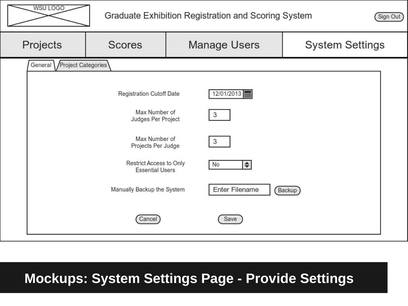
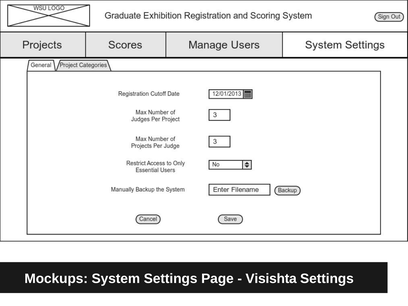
Provide: Provide -> Visishta
